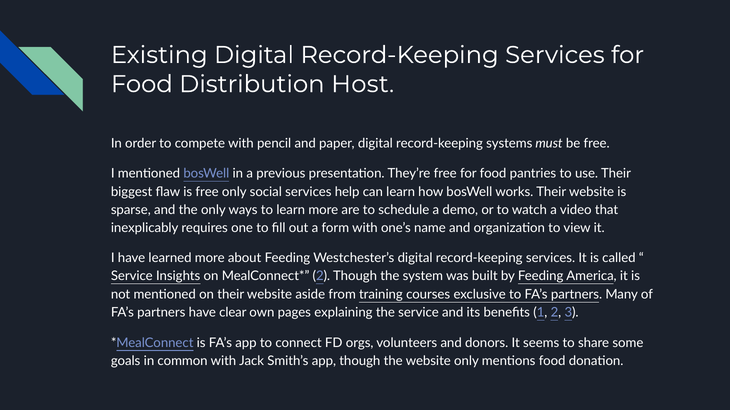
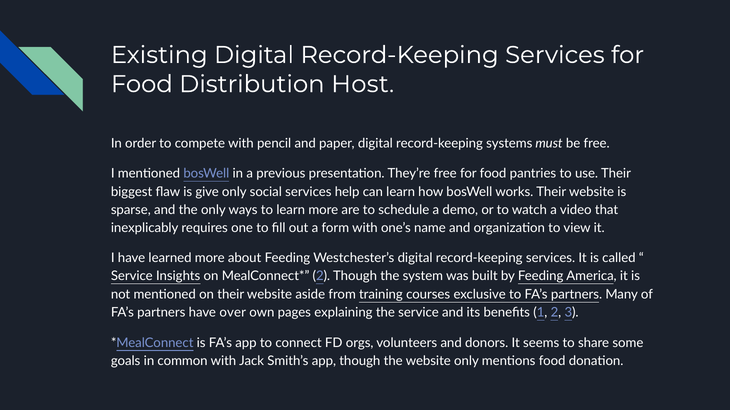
is free: free -> give
clear: clear -> over
